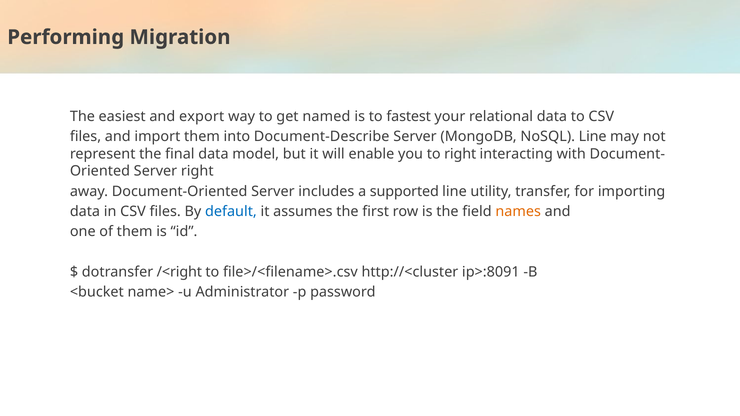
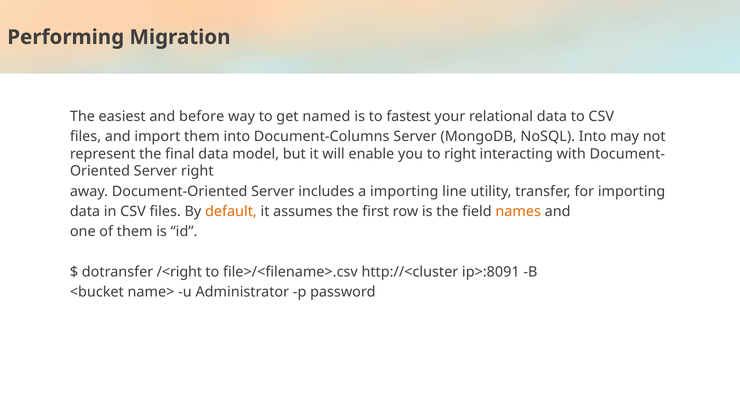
export: export -> before
Document-Describe: Document-Describe -> Document-Columns
NoSQL Line: Line -> Into
a supported: supported -> importing
default colour: blue -> orange
